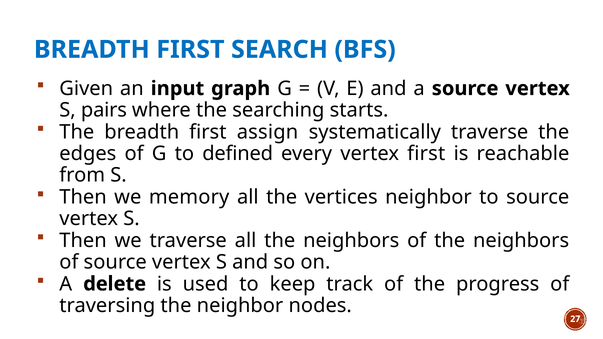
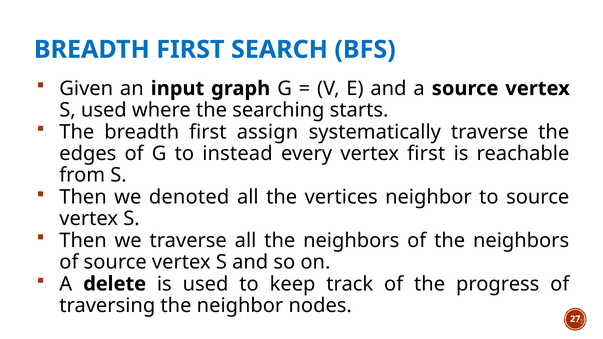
S pairs: pairs -> used
defined: defined -> instead
memory: memory -> denoted
